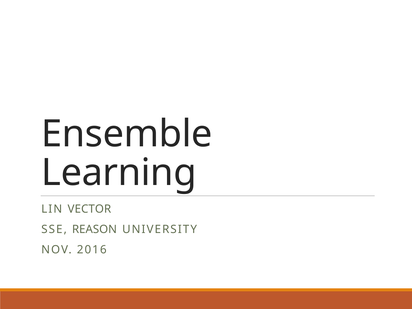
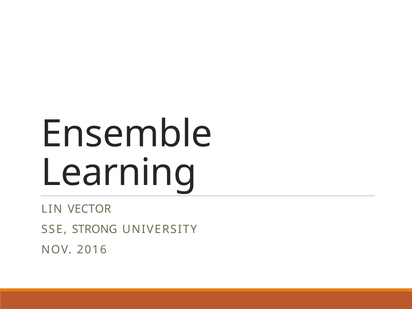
REASON: REASON -> STRONG
